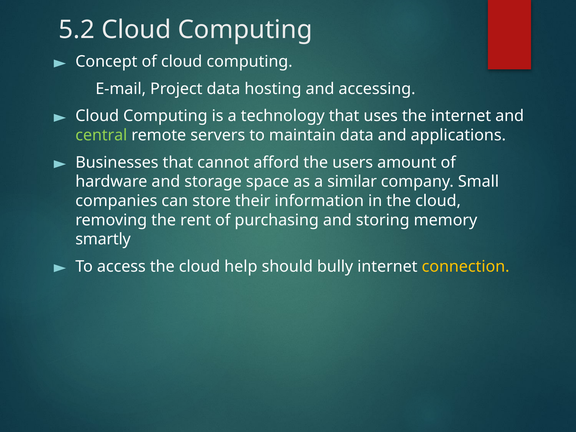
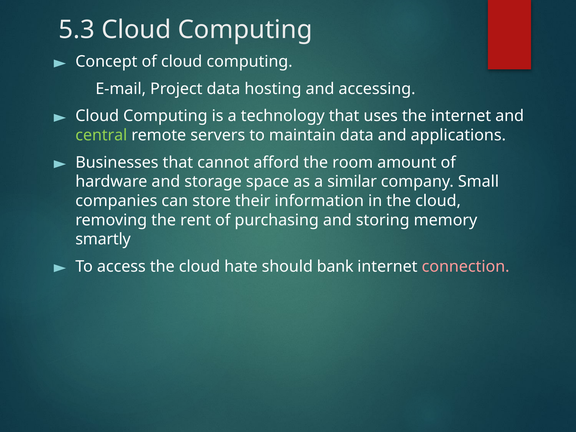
5.2: 5.2 -> 5.3
users: users -> room
help: help -> hate
bully: bully -> bank
connection colour: yellow -> pink
